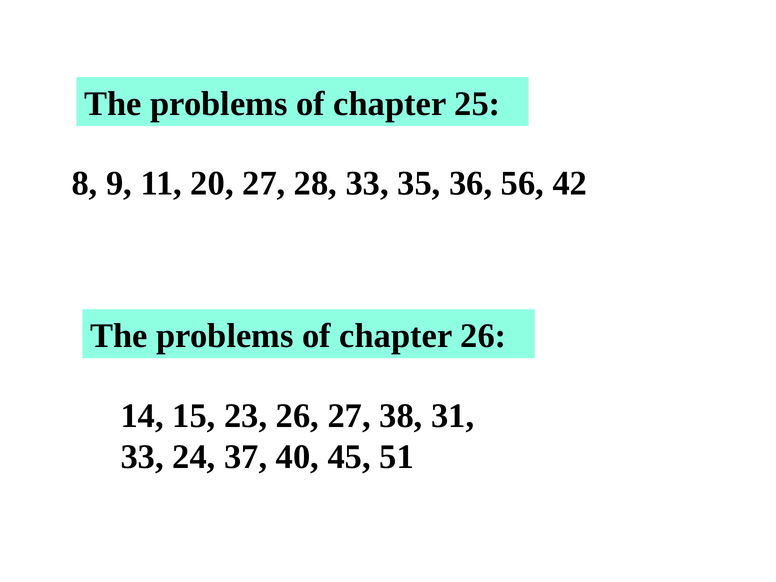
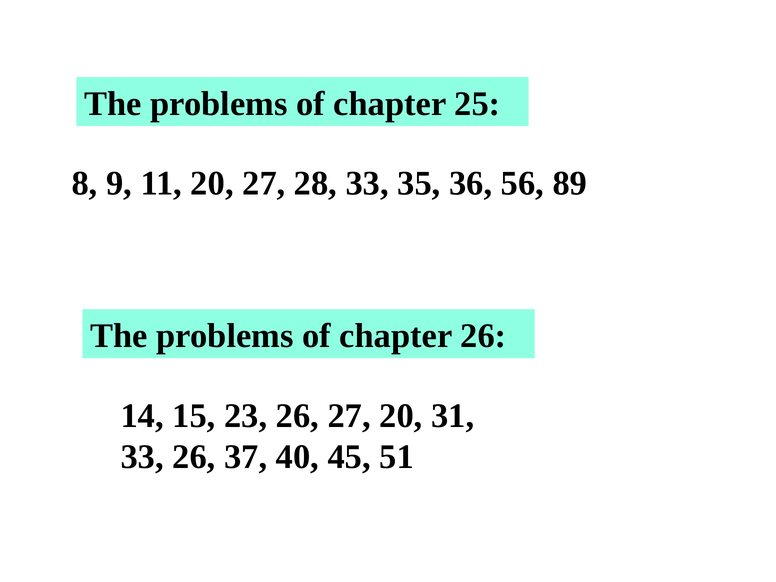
42: 42 -> 89
27 38: 38 -> 20
33 24: 24 -> 26
